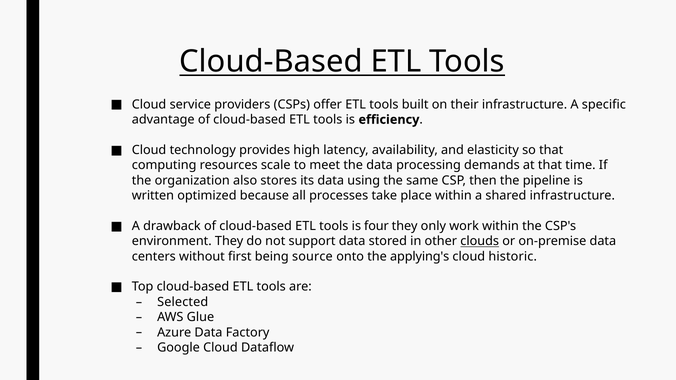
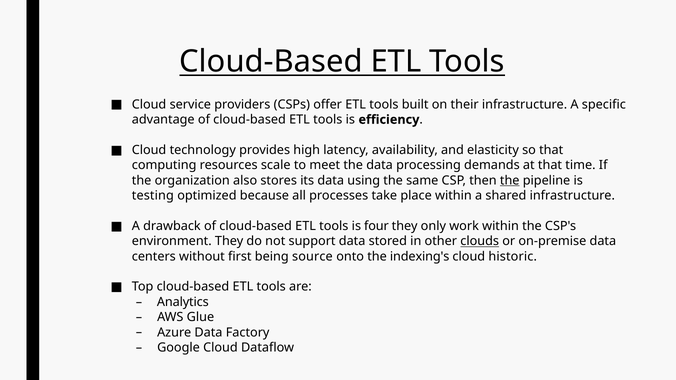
the at (510, 181) underline: none -> present
written: written -> testing
applying's: applying's -> indexing's
Selected: Selected -> Analytics
